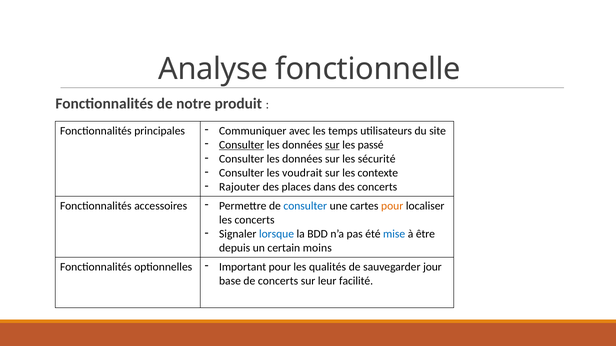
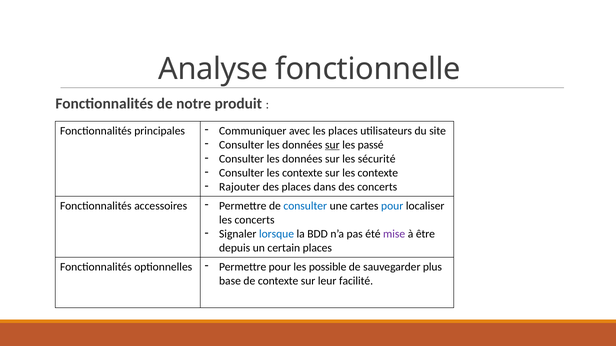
les temps: temps -> places
Consulter at (242, 145) underline: present -> none
Consulter les voudrait: voudrait -> contexte
pour at (392, 206) colour: orange -> blue
mise colour: blue -> purple
certain moins: moins -> places
Important at (243, 267): Important -> Permettre
qualités: qualités -> possible
jour: jour -> plus
de concerts: concerts -> contexte
